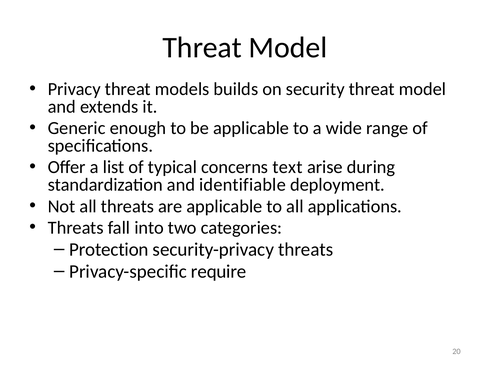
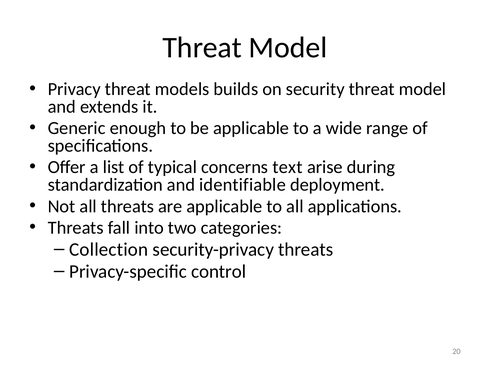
Protection: Protection -> Collection
require: require -> control
